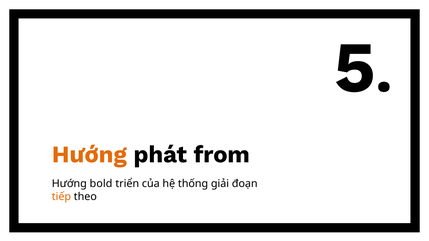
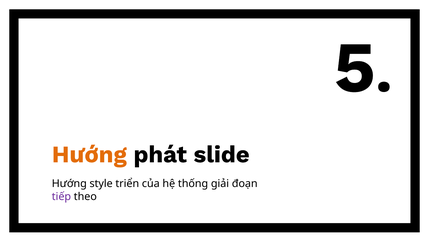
from: from -> slide
bold: bold -> style
tiếp colour: orange -> purple
